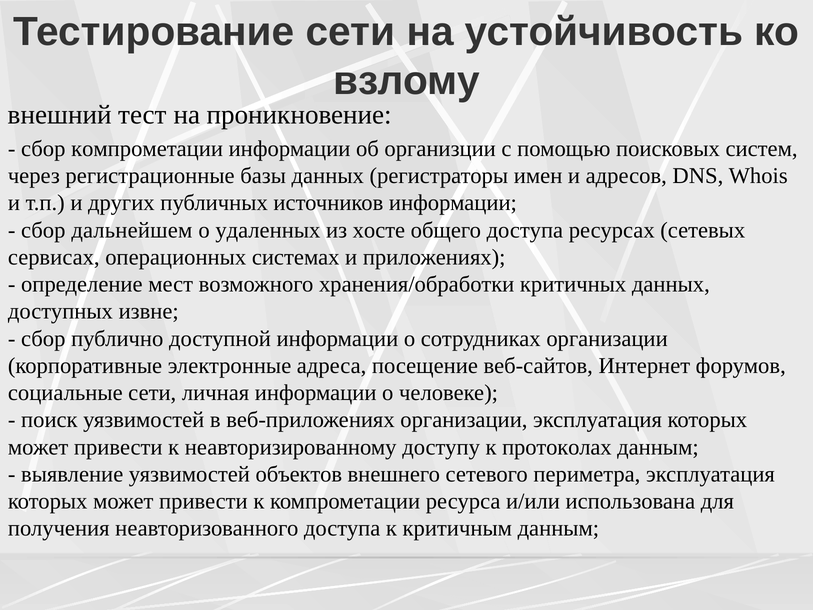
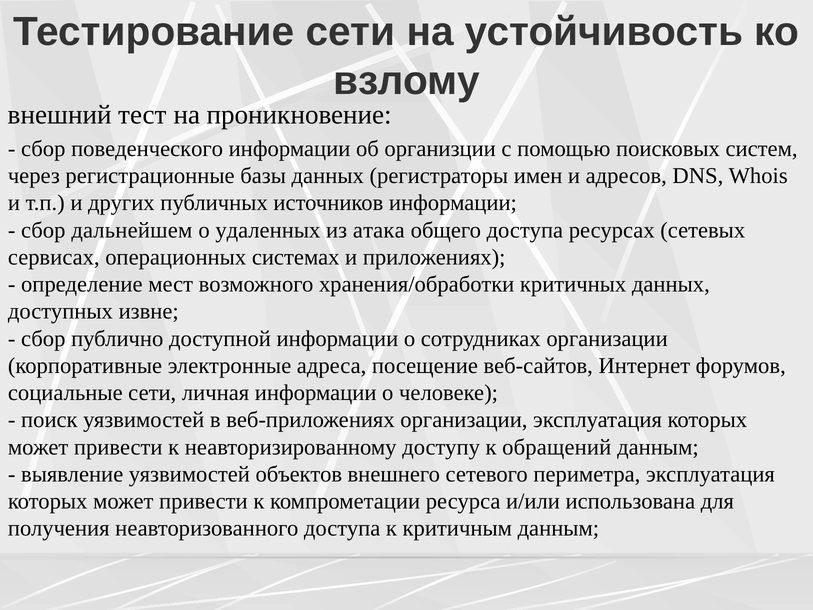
сбор компрометации: компрометации -> поведенческого
хосте: хосте -> атака
протоколах: протоколах -> обращений
